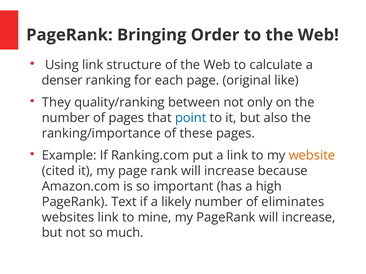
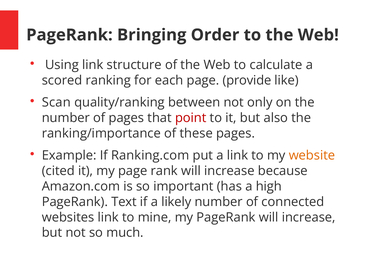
denser: denser -> scored
original: original -> provide
They: They -> Scan
point colour: blue -> red
eliminates: eliminates -> connected
